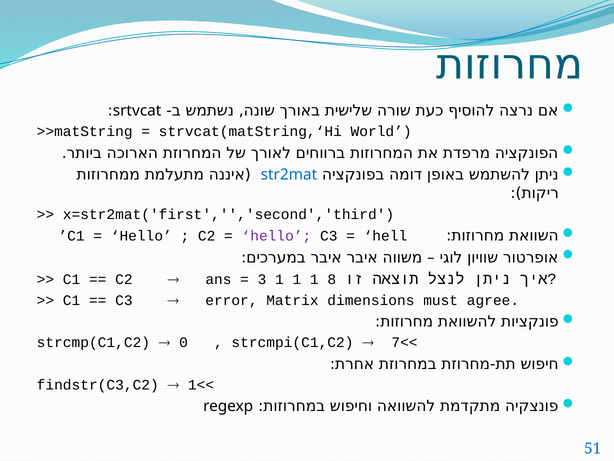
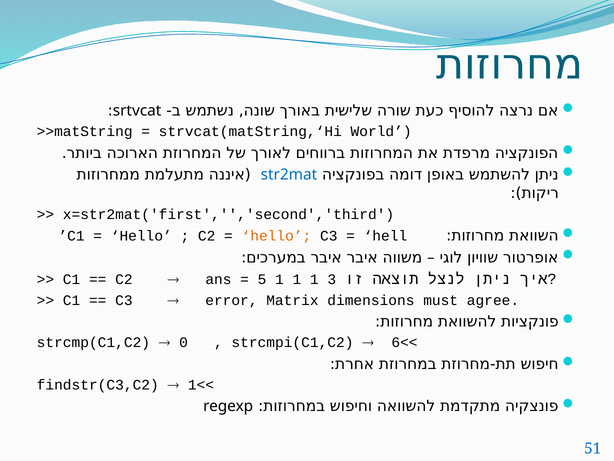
hello at (276, 236) colour: purple -> orange
3: 3 -> 5
8: 8 -> 3
7: 7 -> 6
